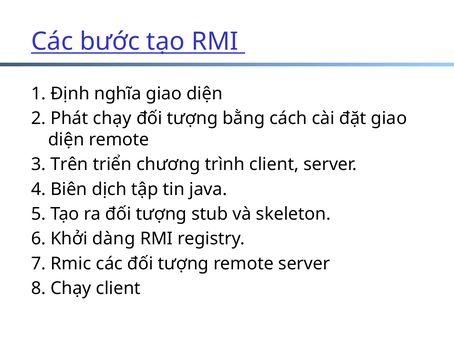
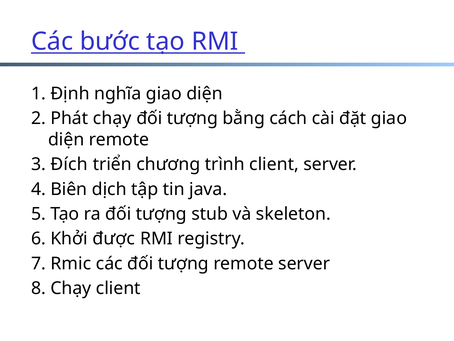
Trên: Trên -> Đích
dàng: dàng -> được
